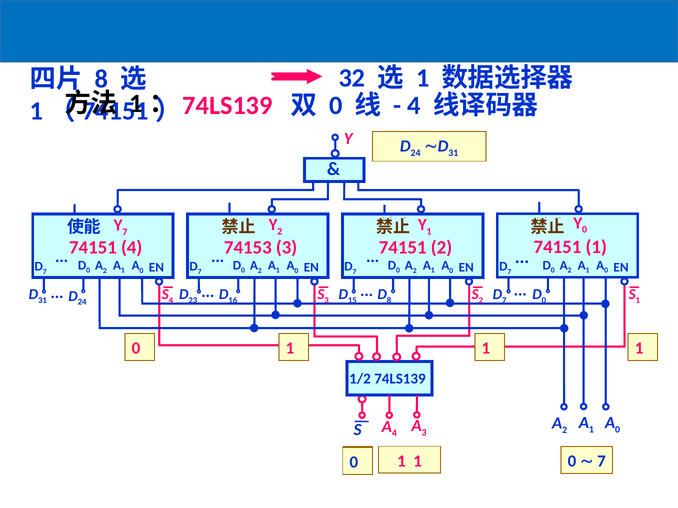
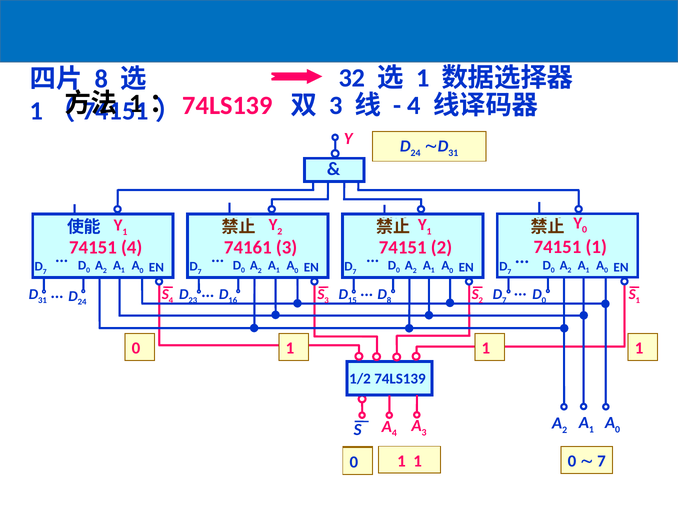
0 at (336, 106): 0 -> 3
7 at (125, 232): 7 -> 1
74153: 74153 -> 74161
